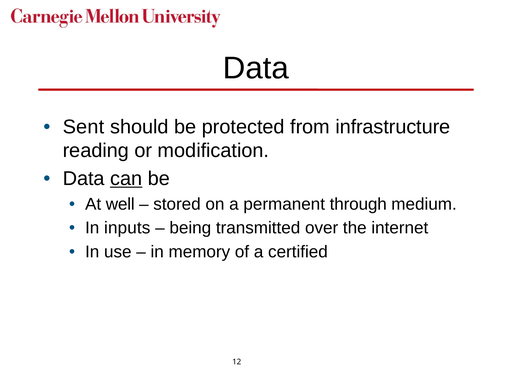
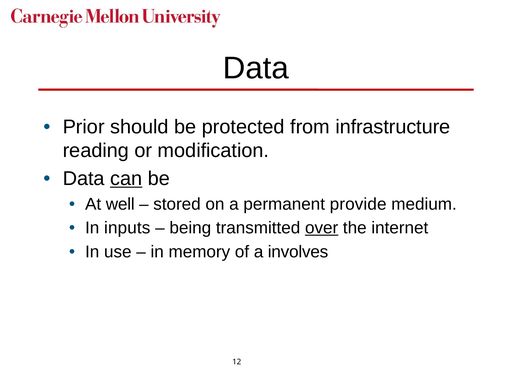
Sent: Sent -> Prior
through: through -> provide
over underline: none -> present
certified: certified -> involves
